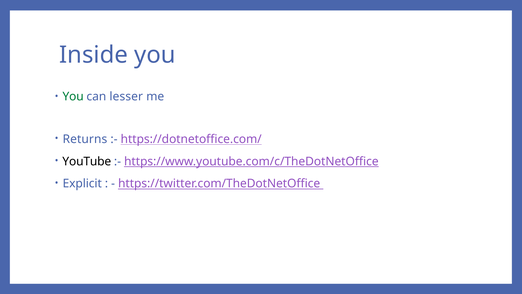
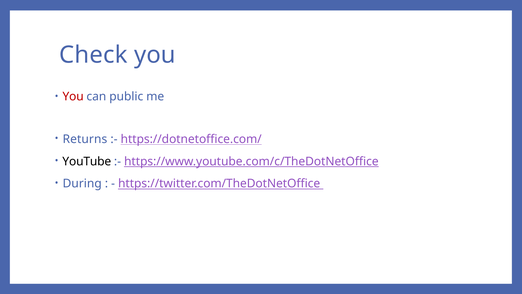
Inside: Inside -> Check
You at (73, 96) colour: green -> red
lesser: lesser -> public
Explicit: Explicit -> During
